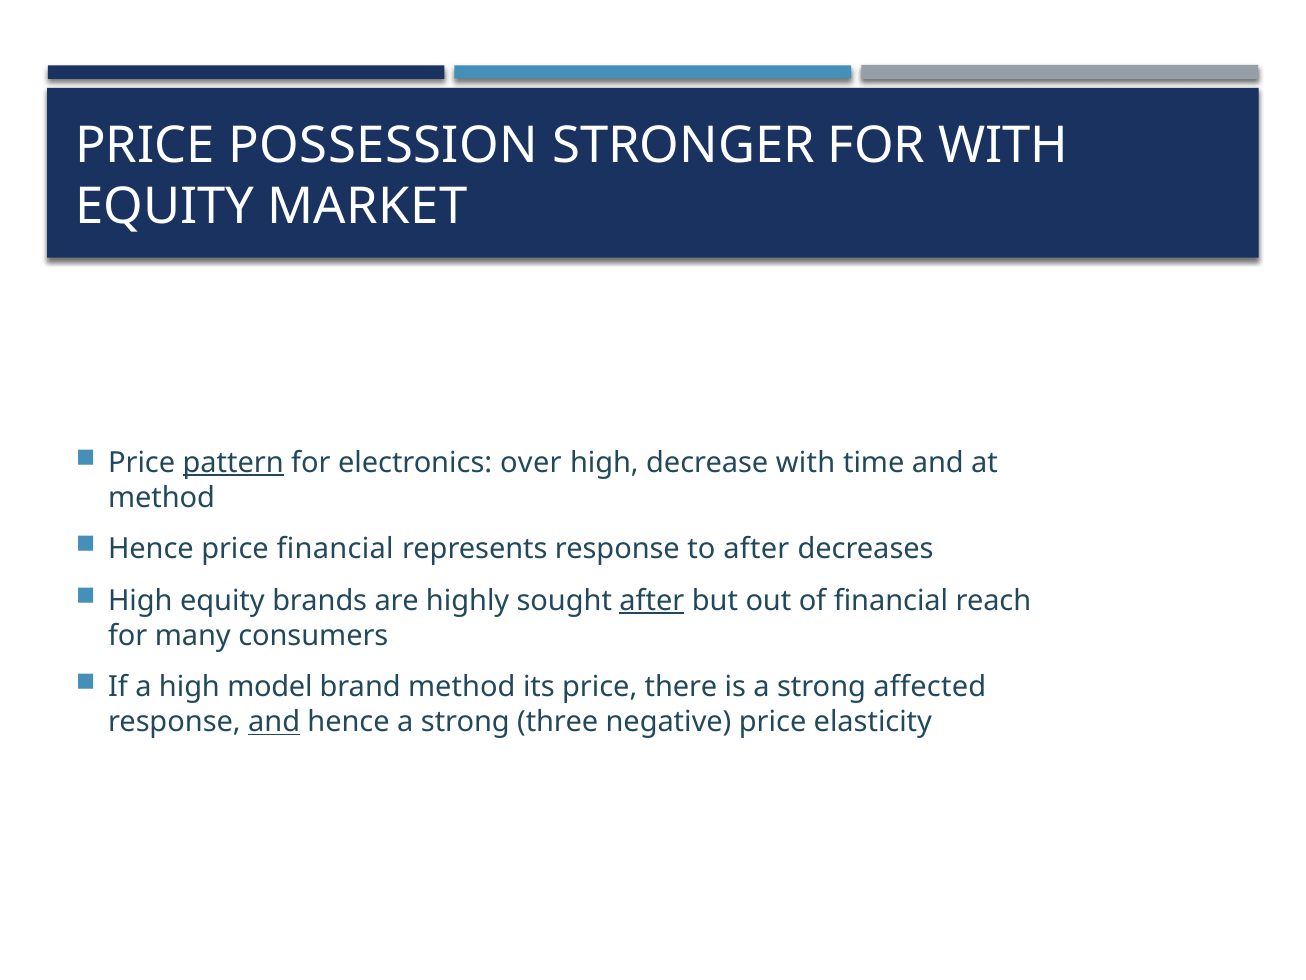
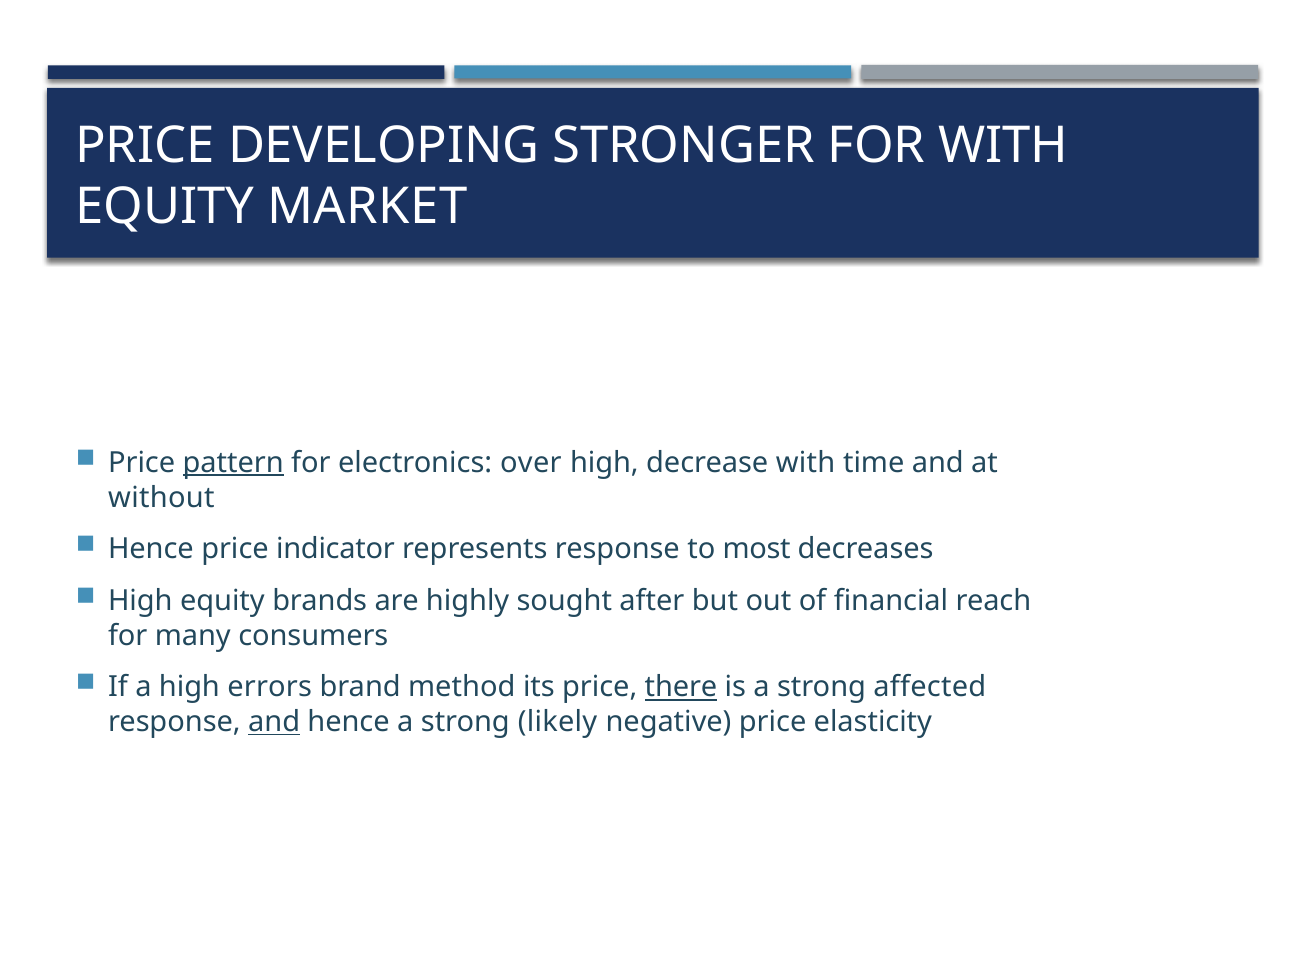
POSSESSION: POSSESSION -> DEVELOPING
method at (162, 497): method -> without
price financial: financial -> indicator
to after: after -> most
after at (652, 600) underline: present -> none
model: model -> errors
there underline: none -> present
three: three -> likely
